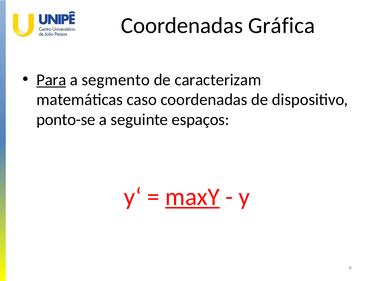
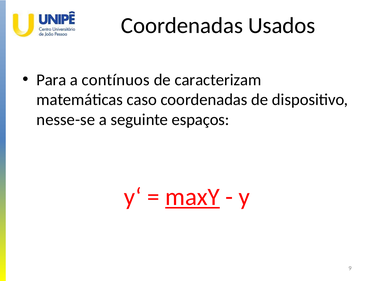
Gráfica: Gráfica -> Usados
Para underline: present -> none
segmento: segmento -> contínuos
ponto-se: ponto-se -> nesse-se
